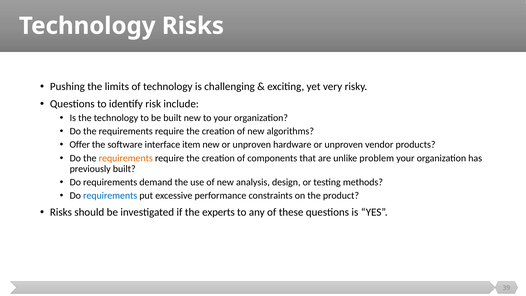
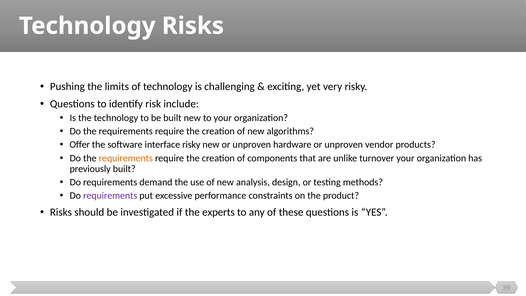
interface item: item -> risky
problem: problem -> turnover
requirements at (110, 195) colour: blue -> purple
